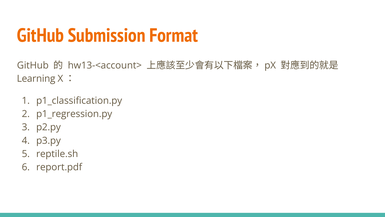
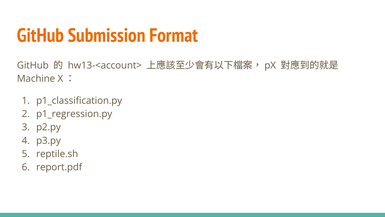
Learning: Learning -> Machine
